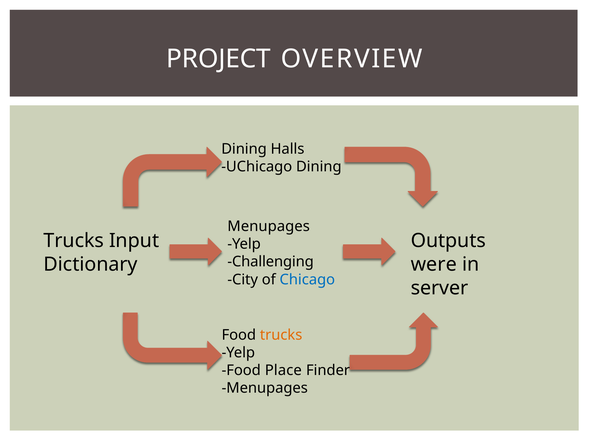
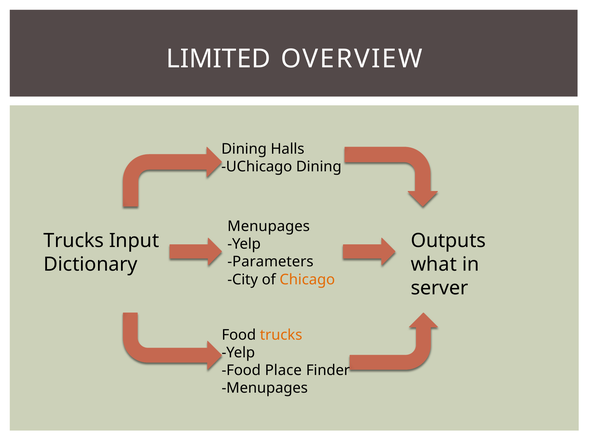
PROJECT: PROJECT -> LIMITED
Challenging: Challenging -> Parameters
were: were -> what
Chicago colour: blue -> orange
